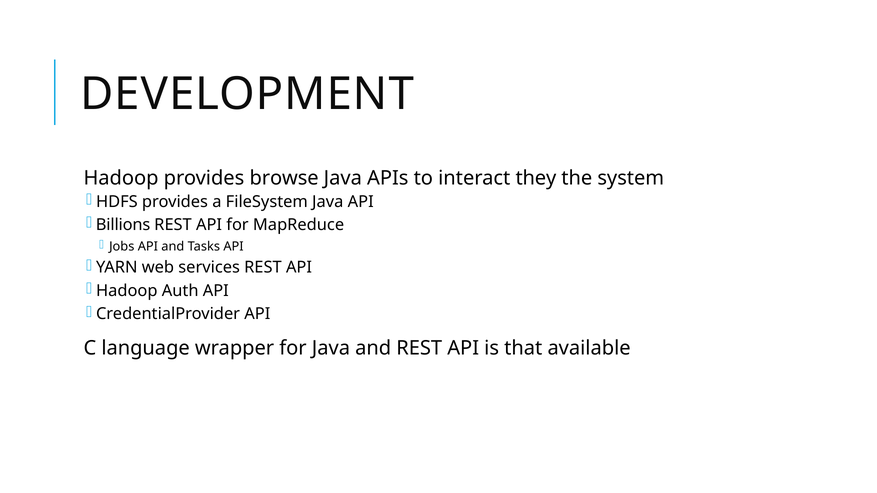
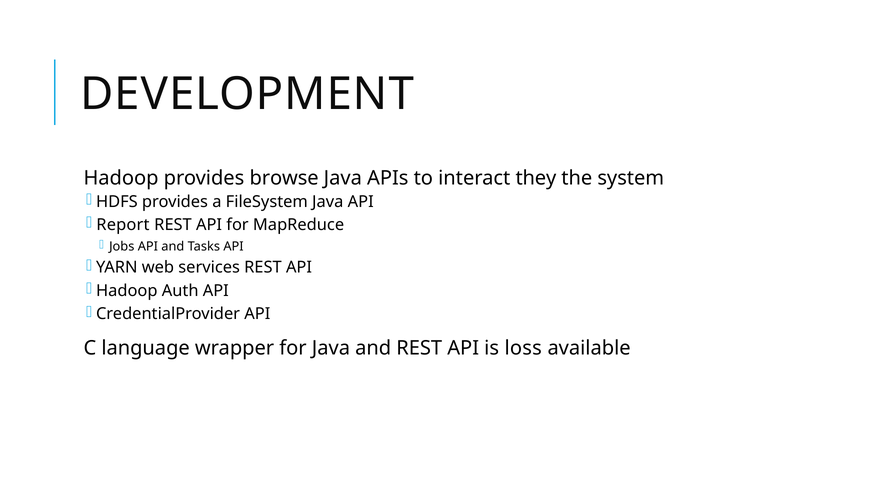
Billions: Billions -> Report
that: that -> loss
